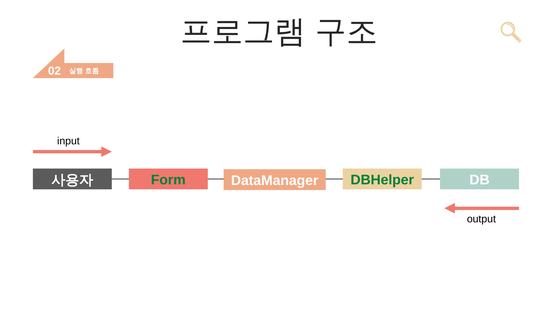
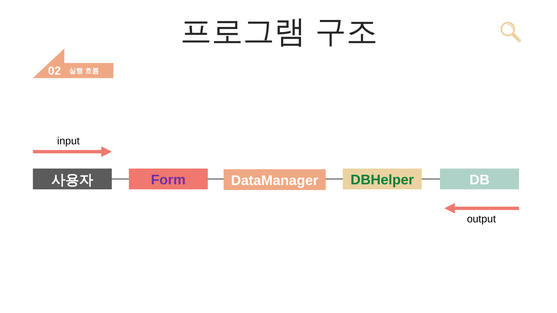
Form colour: green -> purple
